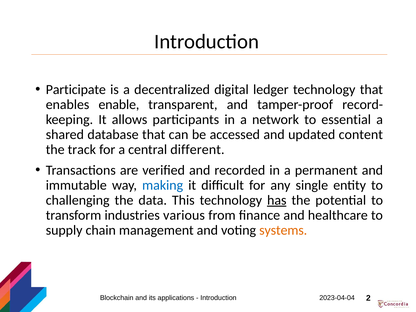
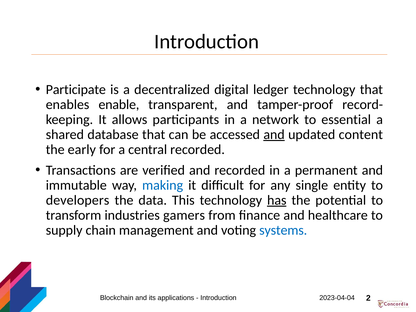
and at (274, 135) underline: none -> present
track: track -> early
central different: different -> recorded
challenging: challenging -> developers
various: various -> gamers
systems colour: orange -> blue
